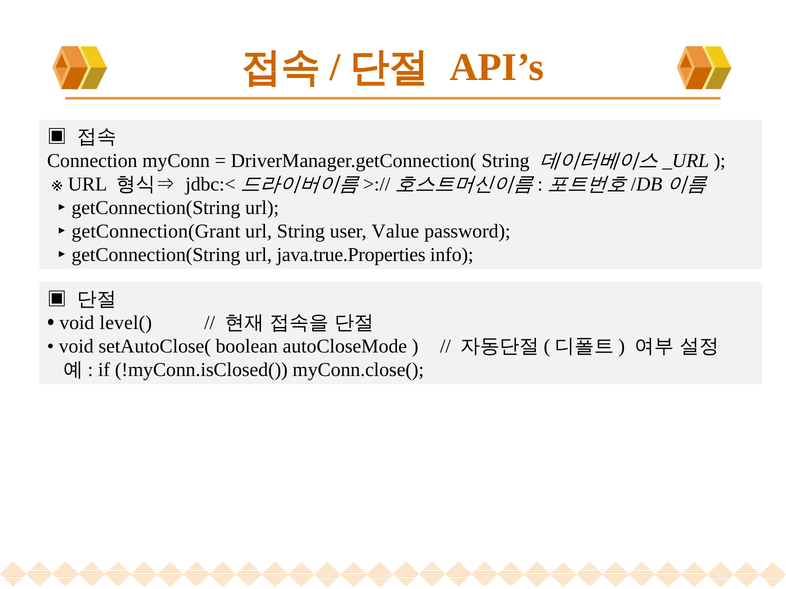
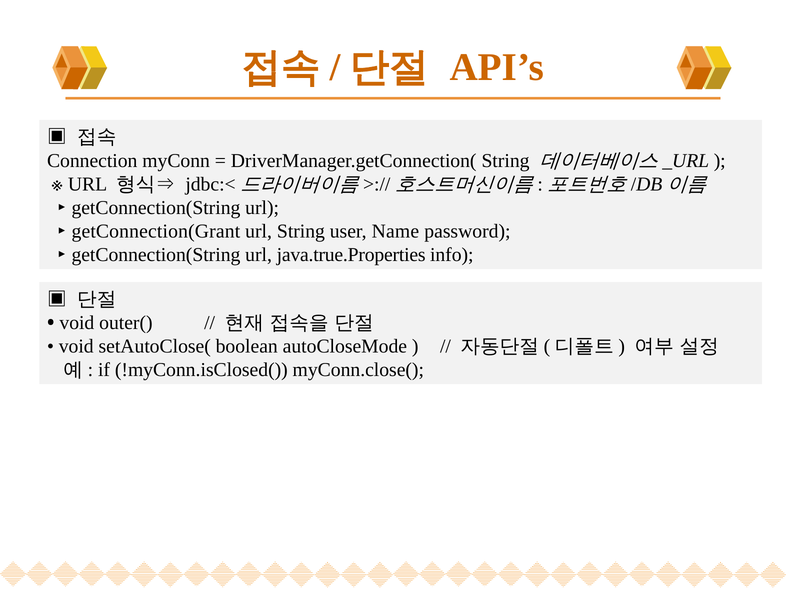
Value: Value -> Name
level(: level( -> outer(
